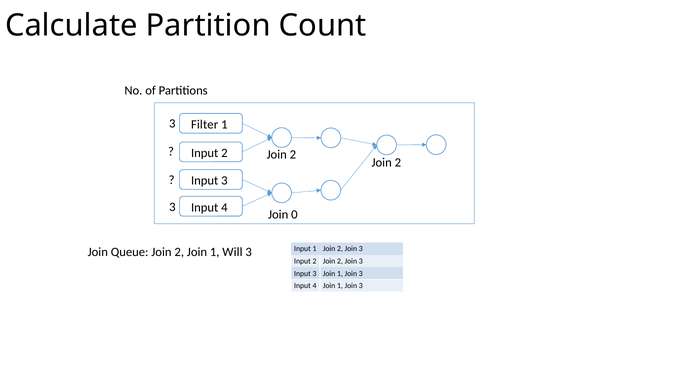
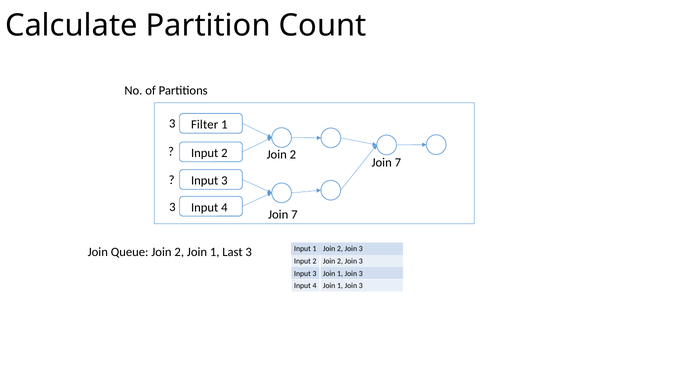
2 at (398, 162): 2 -> 7
0 at (294, 214): 0 -> 7
Will: Will -> Last
